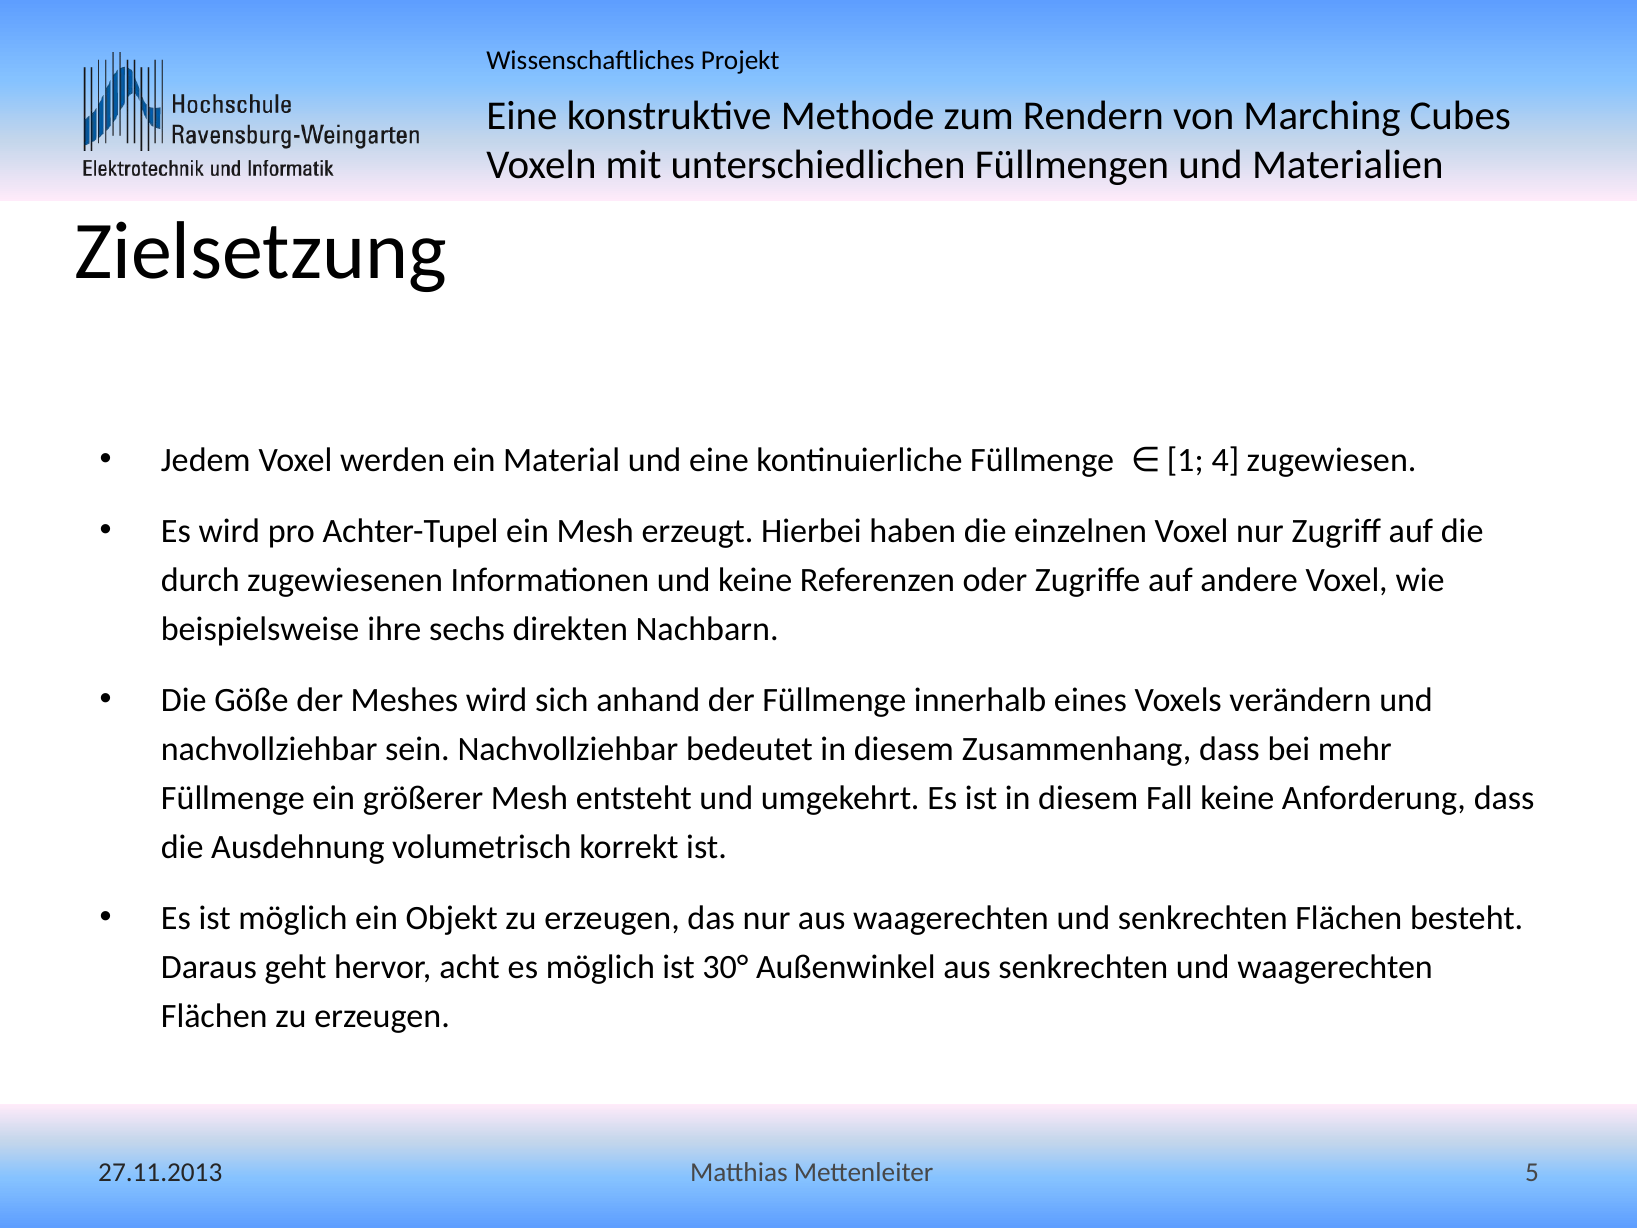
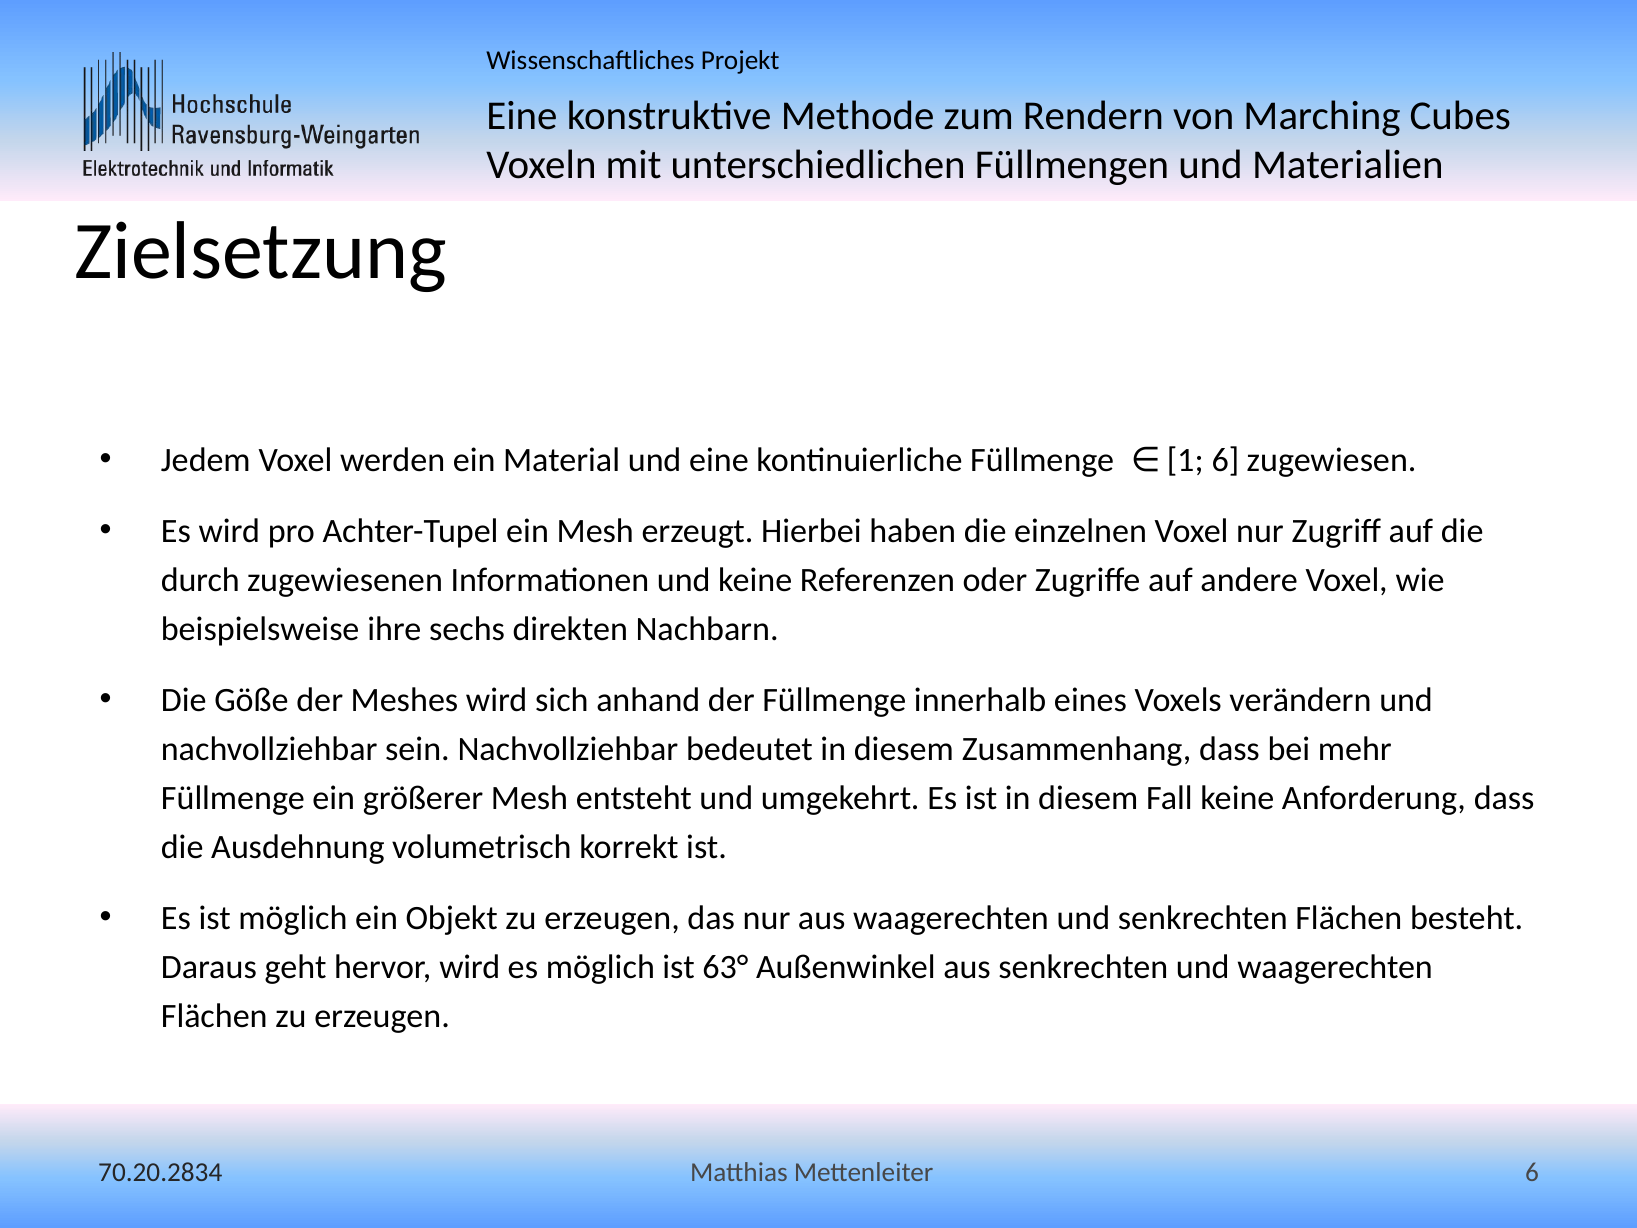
1 4: 4 -> 6
hervor acht: acht -> wird
30°: 30° -> 63°
Mettenleiter 5: 5 -> 6
27.11.2013: 27.11.2013 -> 70.20.2834
